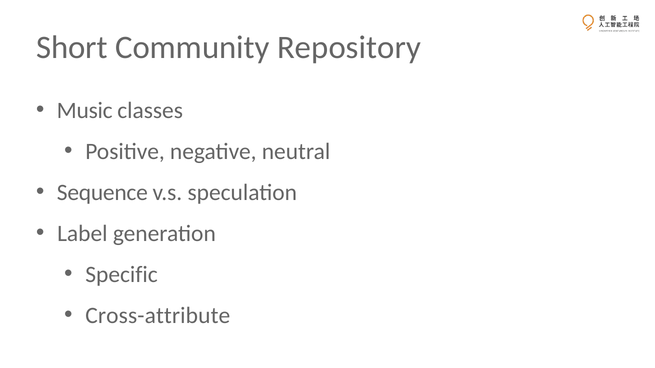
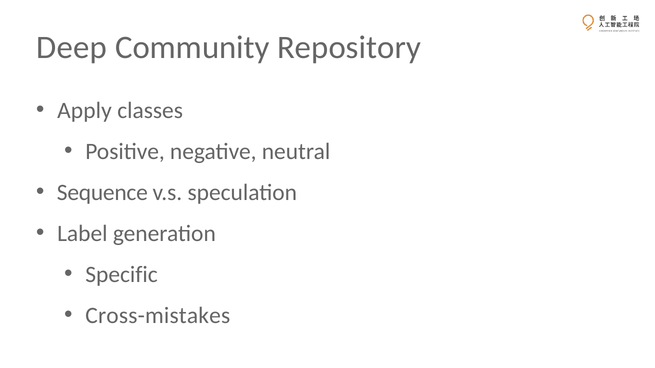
Short: Short -> Deep
Music: Music -> Apply
Cross-attribute: Cross-attribute -> Cross-mistakes
